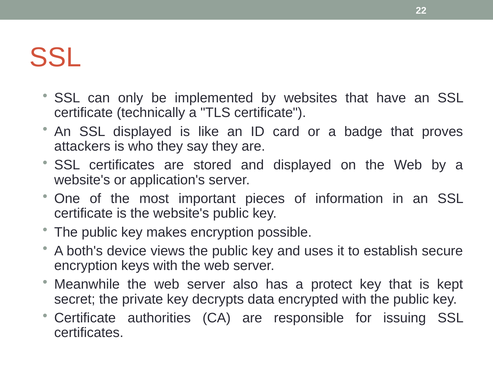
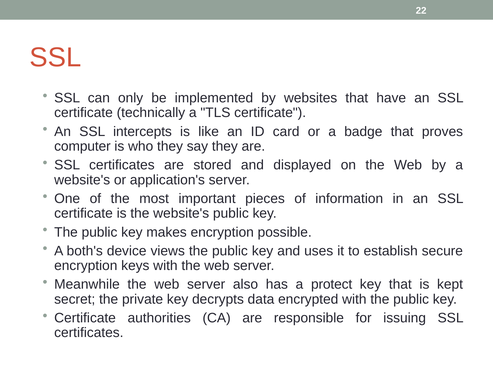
SSL displayed: displayed -> intercepts
attackers: attackers -> computer
